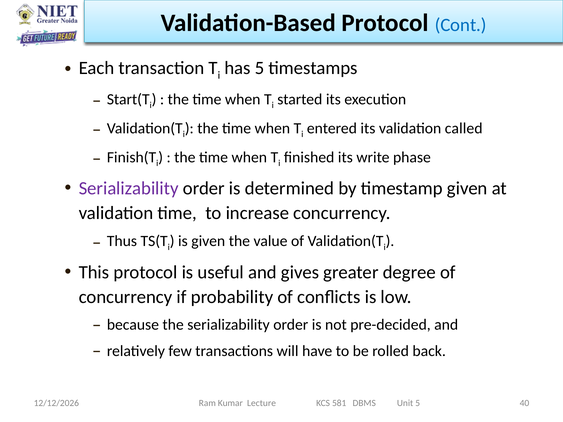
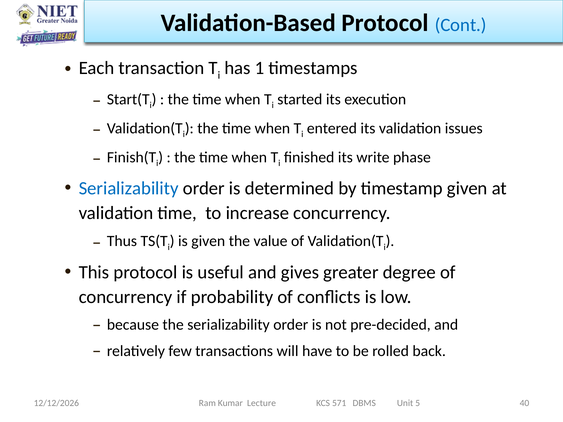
has 5: 5 -> 1
called: called -> issues
Serializability at (129, 188) colour: purple -> blue
581: 581 -> 571
